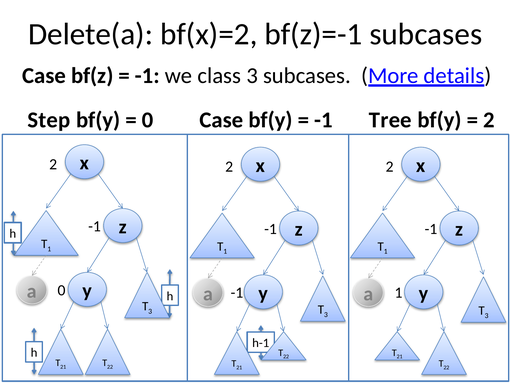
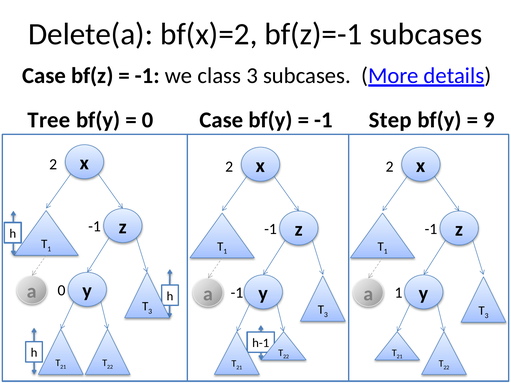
Step: Step -> Tree
Tree: Tree -> Step
2 at (489, 120): 2 -> 9
